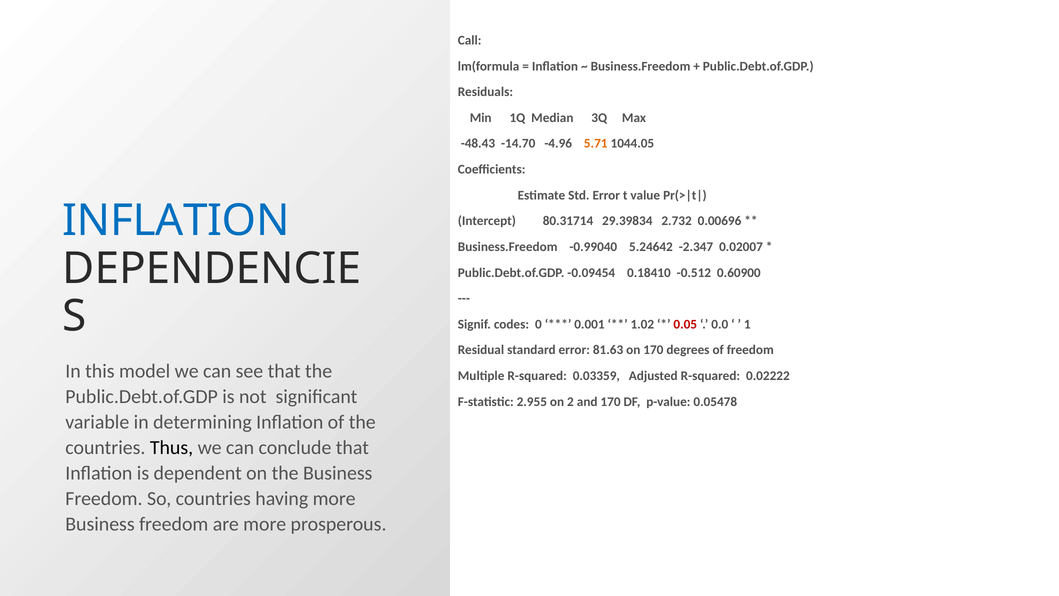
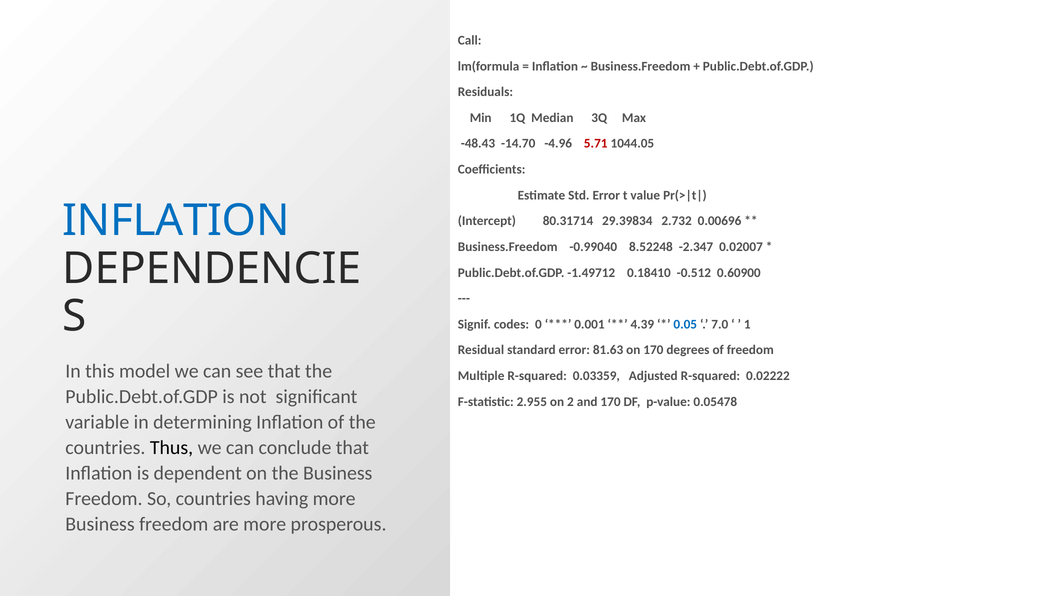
5.71 colour: orange -> red
5.24642: 5.24642 -> 8.52248
-0.09454: -0.09454 -> -1.49712
1.02: 1.02 -> 4.39
0.05 colour: red -> blue
0.0: 0.0 -> 7.0
